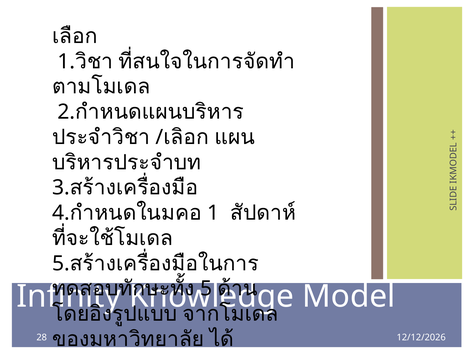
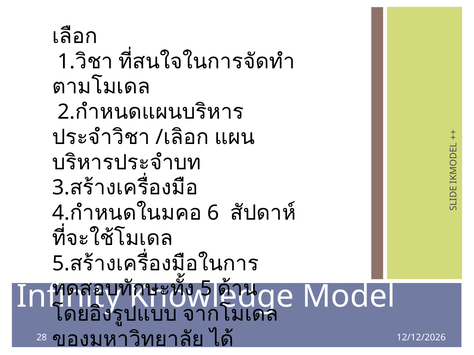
1 at (213, 213): 1 -> 6
